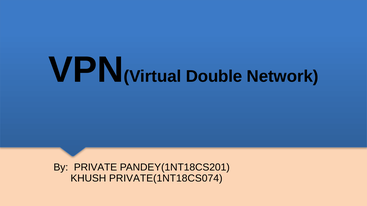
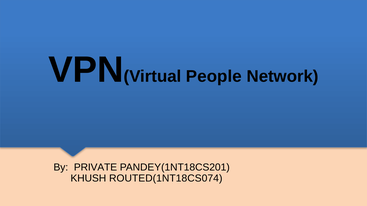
Double: Double -> People
PRIVATE(1NT18CS074: PRIVATE(1NT18CS074 -> ROUTED(1NT18CS074
